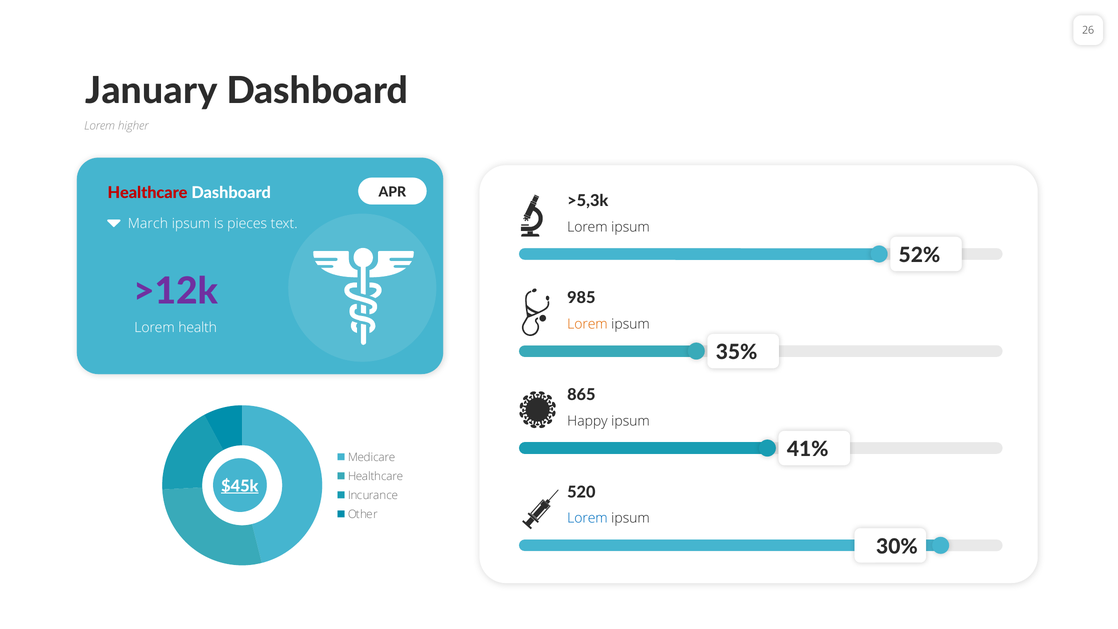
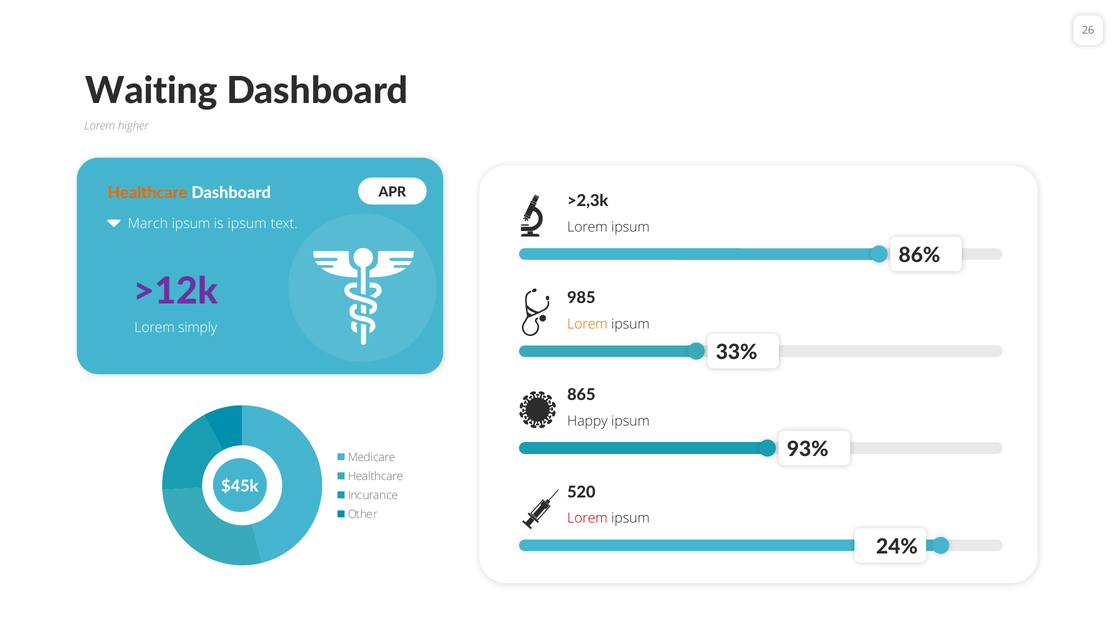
January: January -> Waiting
Healthcare at (148, 193) colour: red -> orange
>5,3k: >5,3k -> >2,3k
is pieces: pieces -> ipsum
52%: 52% -> 86%
health: health -> simply
35%: 35% -> 33%
41%: 41% -> 93%
$45k underline: present -> none
Lorem at (587, 518) colour: blue -> red
30%: 30% -> 24%
